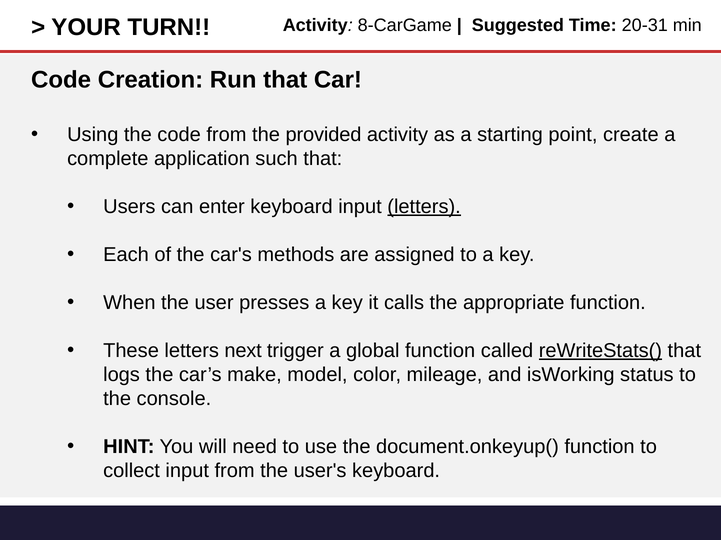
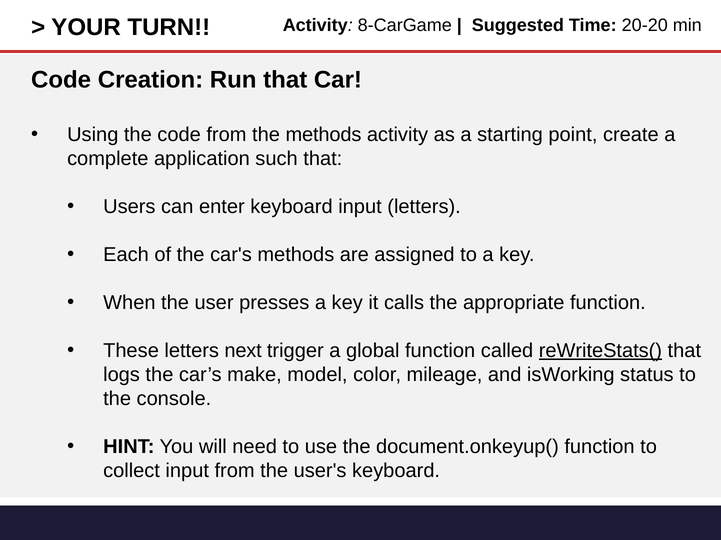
20-31: 20-31 -> 20-20
the provided: provided -> methods
letters at (424, 207) underline: present -> none
